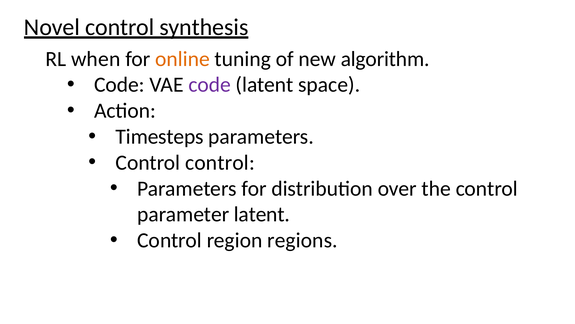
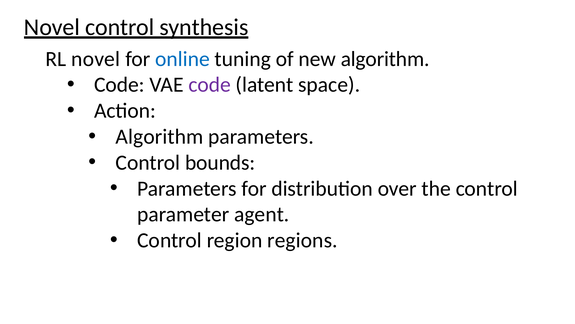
RL when: when -> novel
online colour: orange -> blue
Timesteps at (160, 136): Timesteps -> Algorithm
Control control: control -> bounds
parameter latent: latent -> agent
